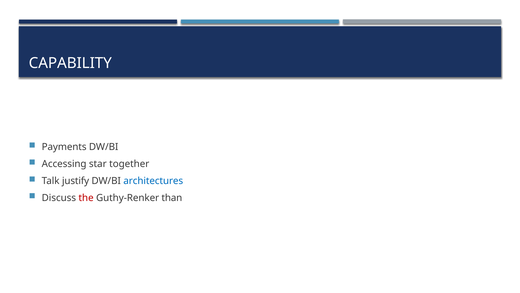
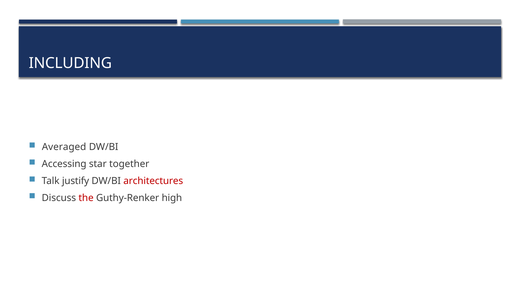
CAPABILITY: CAPABILITY -> INCLUDING
Payments: Payments -> Averaged
architectures colour: blue -> red
than: than -> high
